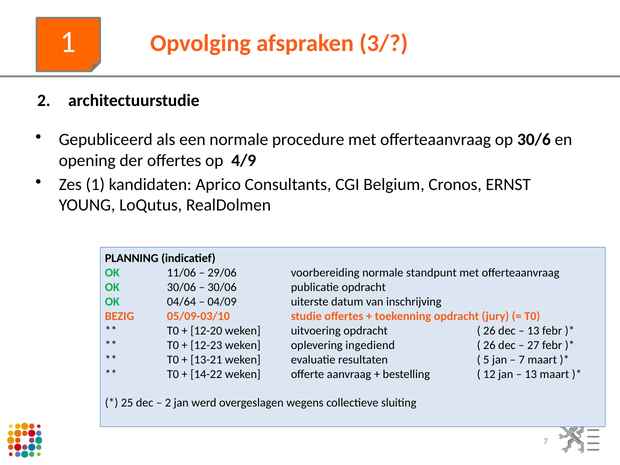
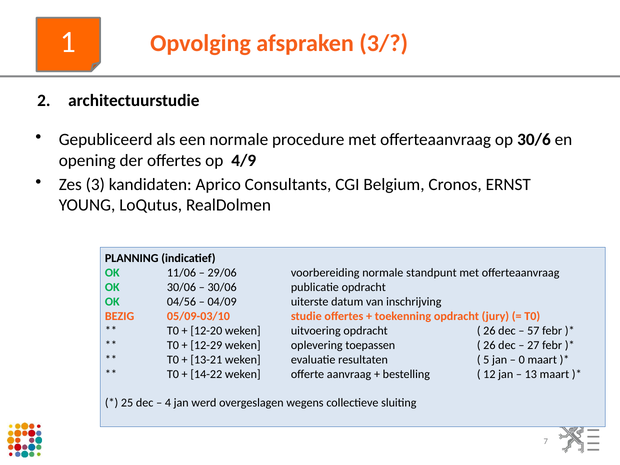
Zes 1: 1 -> 3
04/64: 04/64 -> 04/56
13 at (533, 331): 13 -> 57
12-23: 12-23 -> 12-29
ingediend: ingediend -> toepassen
7 at (522, 360): 7 -> 0
2 at (168, 403): 2 -> 4
